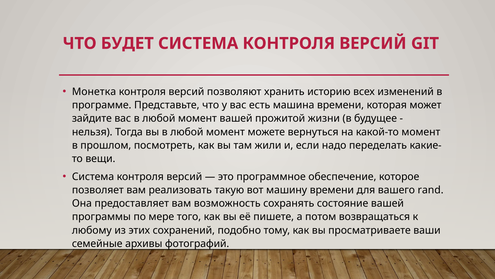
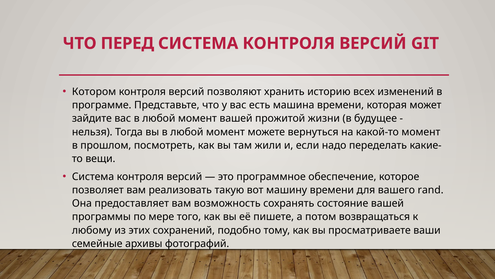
БУДЕТ: БУДЕТ -> ПЕРЕД
Монетка: Монетка -> Котором
